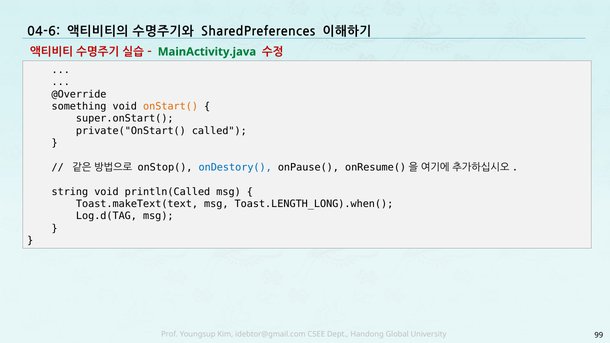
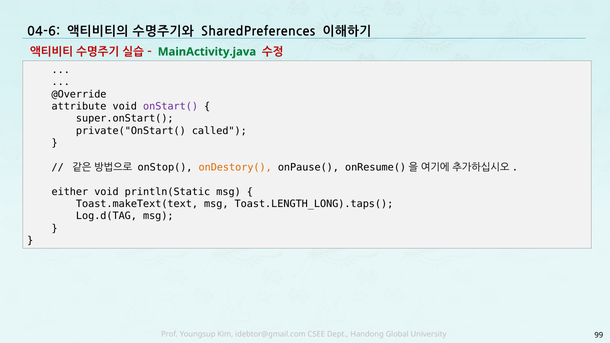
something: something -> attribute
onStart( colour: orange -> purple
onDestory( colour: blue -> orange
string: string -> either
println(Called: println(Called -> println(Static
Toast.LENGTH_LONG).when(: Toast.LENGTH_LONG).when( -> Toast.LENGTH_LONG).taps(
